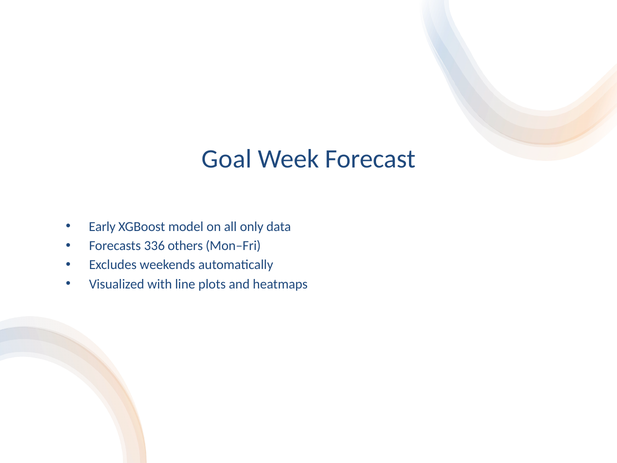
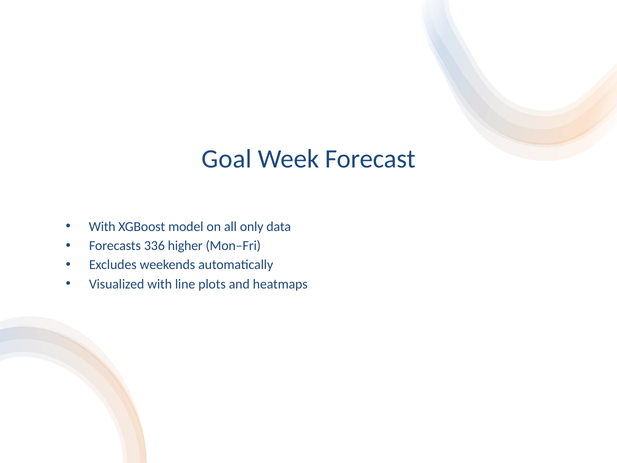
Early at (102, 226): Early -> With
others: others -> higher
